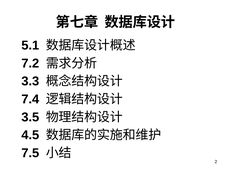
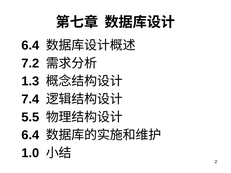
5.1 at (30, 45): 5.1 -> 6.4
3.3: 3.3 -> 1.3
3.5: 3.5 -> 5.5
4.5 at (30, 135): 4.5 -> 6.4
7.5: 7.5 -> 1.0
